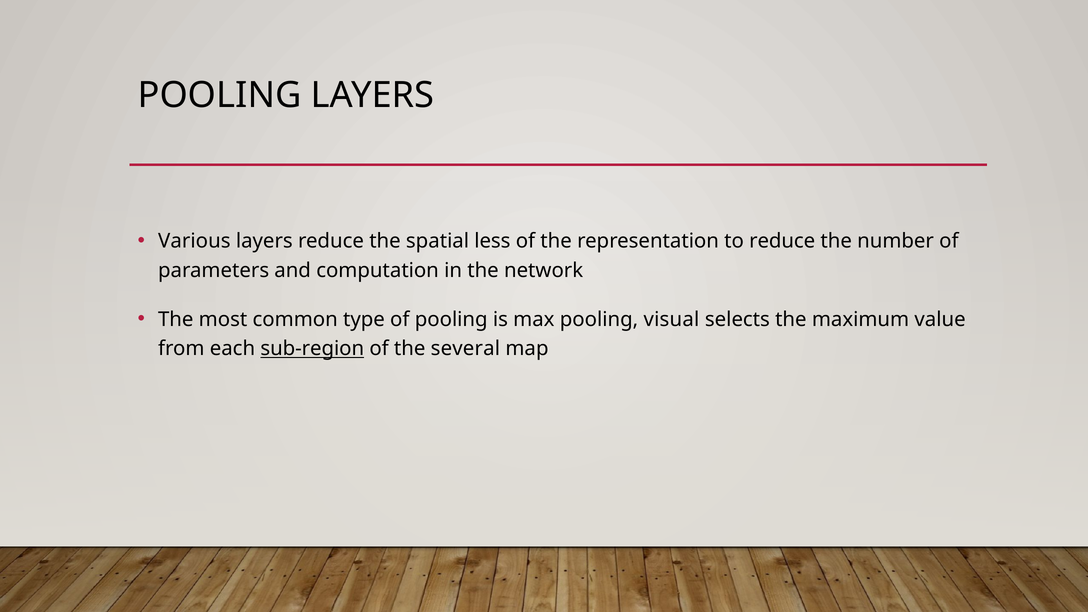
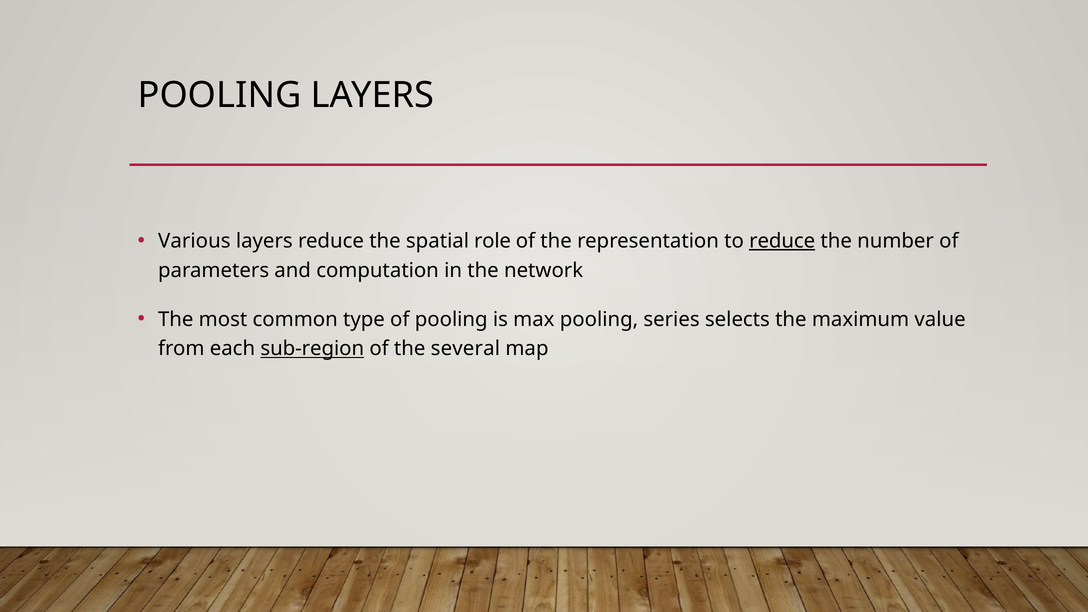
less: less -> role
reduce at (782, 241) underline: none -> present
visual: visual -> series
